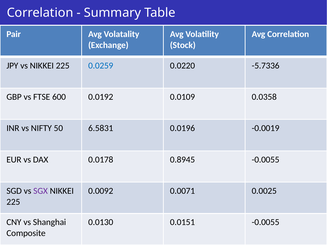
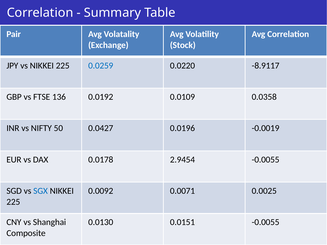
-5.7336: -5.7336 -> -8.9117
600: 600 -> 136
6.5831: 6.5831 -> 0.0427
0.8945: 0.8945 -> 2.9454
SGX colour: purple -> blue
